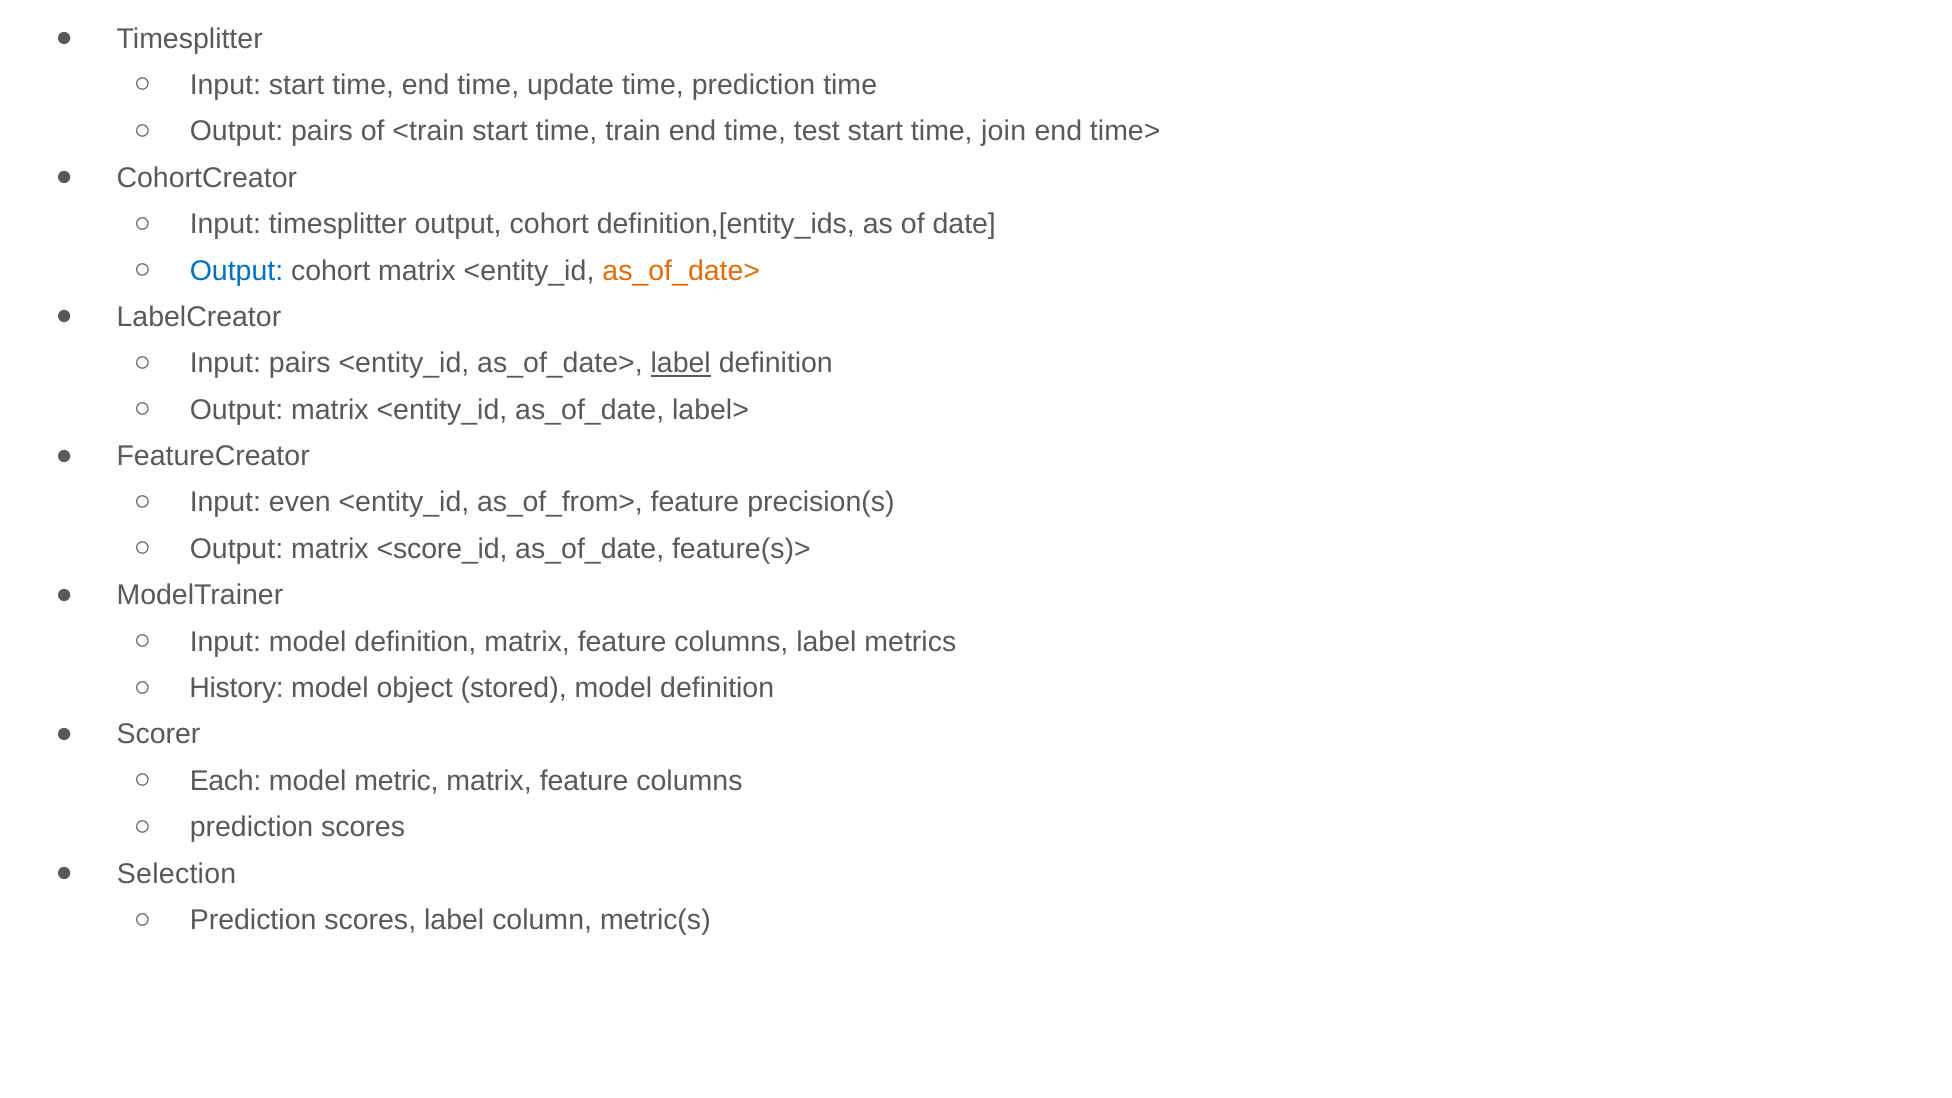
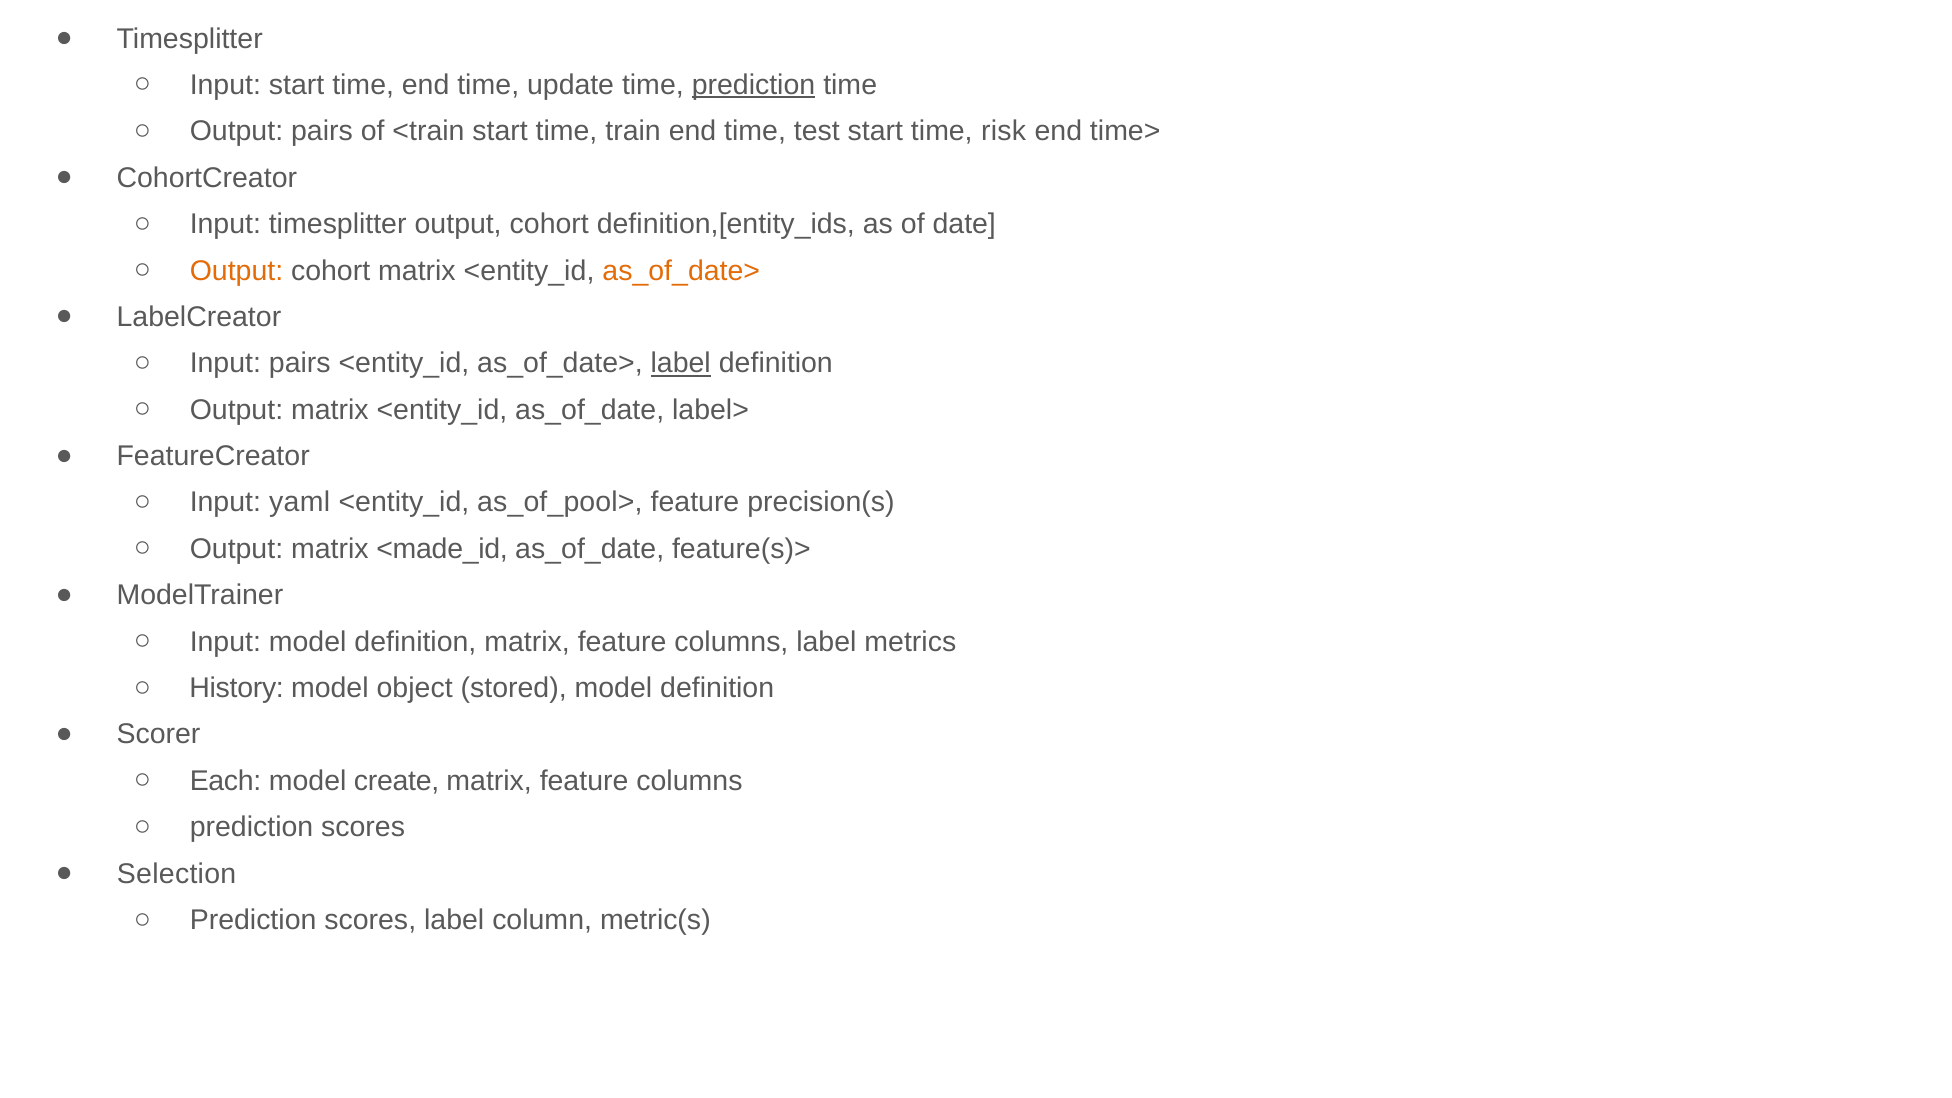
prediction at (754, 85) underline: none -> present
join: join -> risk
Output at (236, 271) colour: blue -> orange
even: even -> yaml
as_of_from>: as_of_from> -> as_of_pool>
<score_id: <score_id -> <made_id
metric: metric -> create
